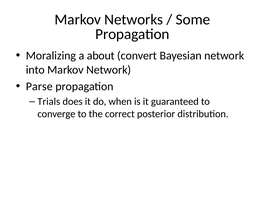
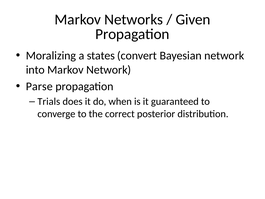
Some: Some -> Given
about: about -> states
